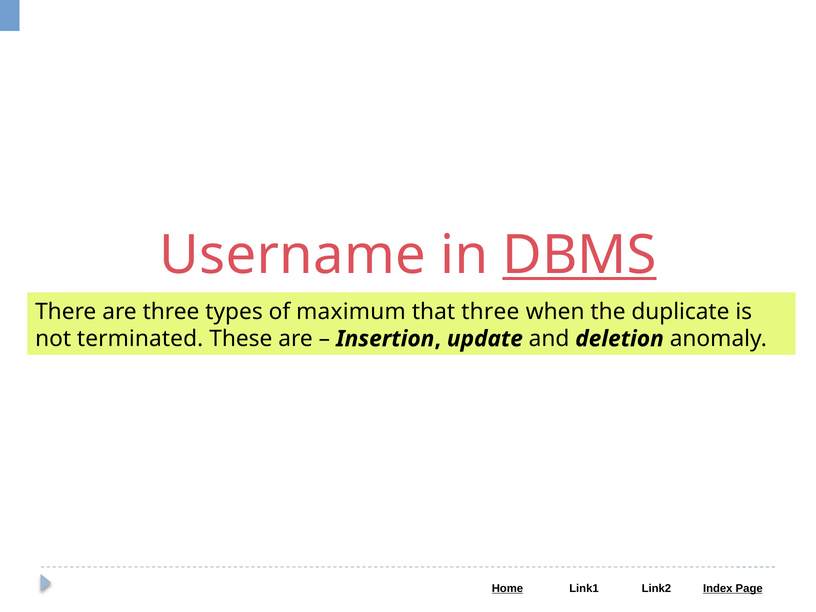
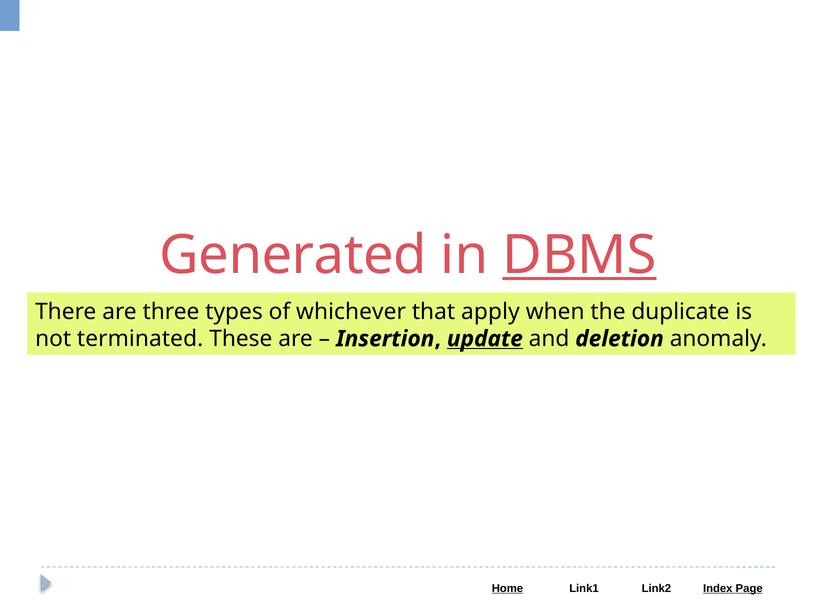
Username: Username -> Generated
maximum: maximum -> whichever
that three: three -> apply
update underline: none -> present
